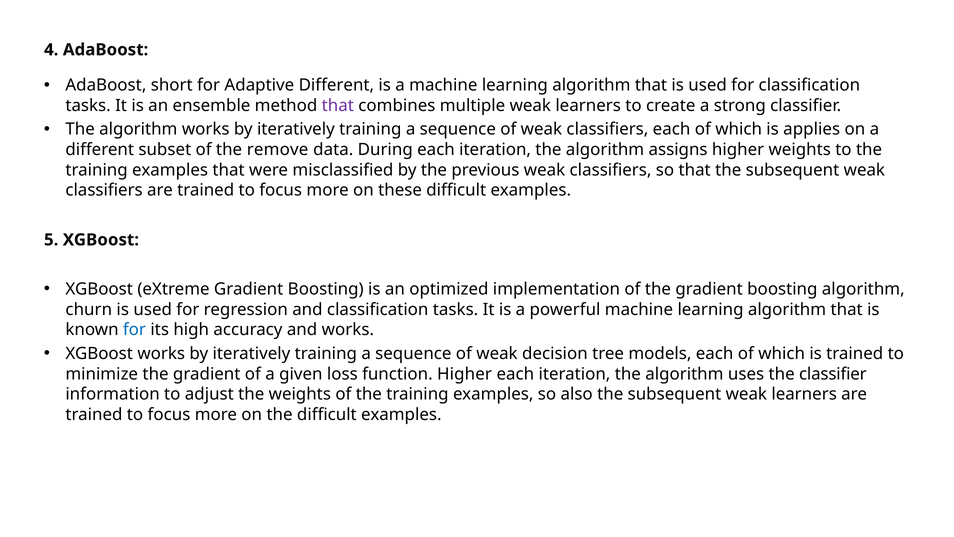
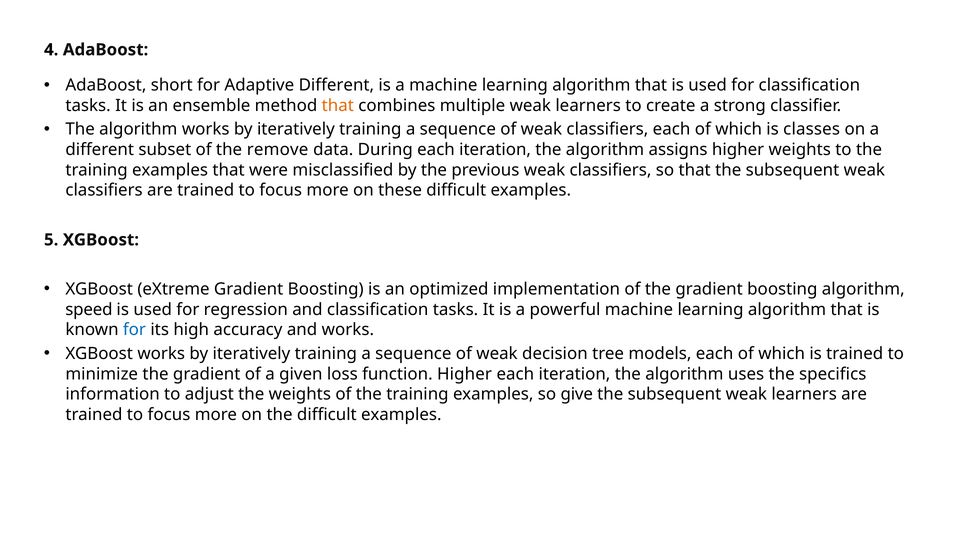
that at (338, 106) colour: purple -> orange
applies: applies -> classes
churn: churn -> speed
the classifier: classifier -> specifics
also: also -> give
